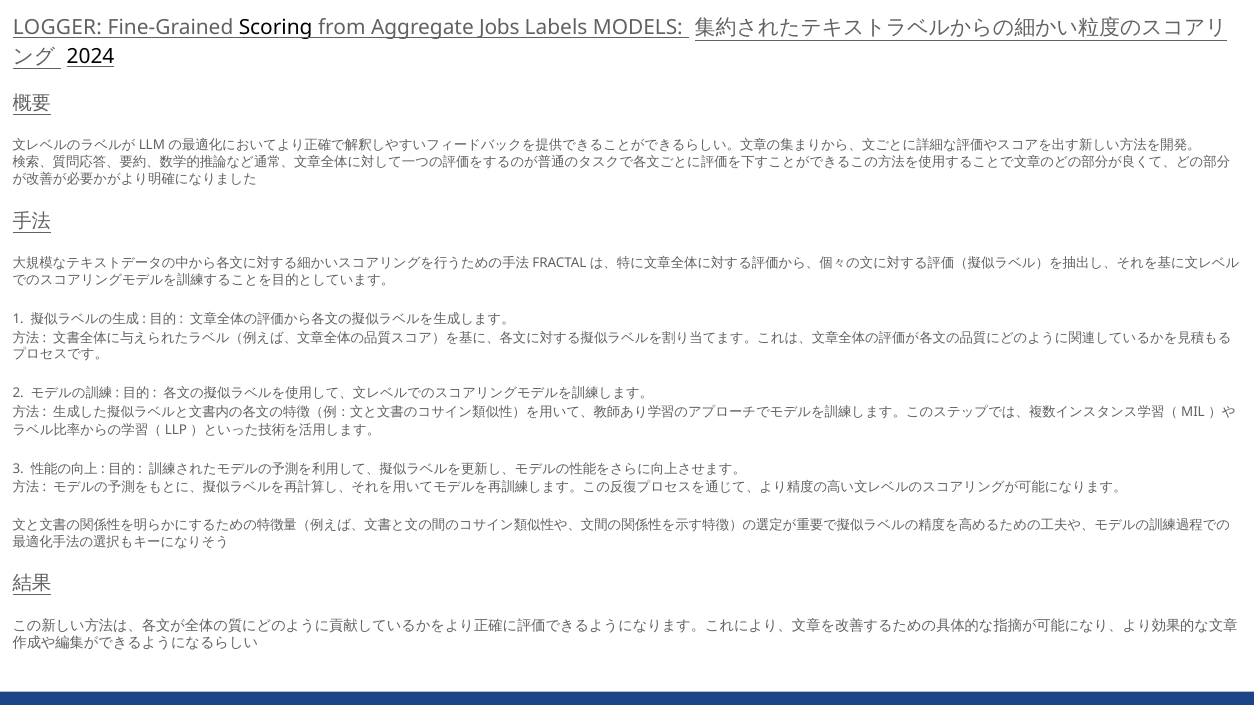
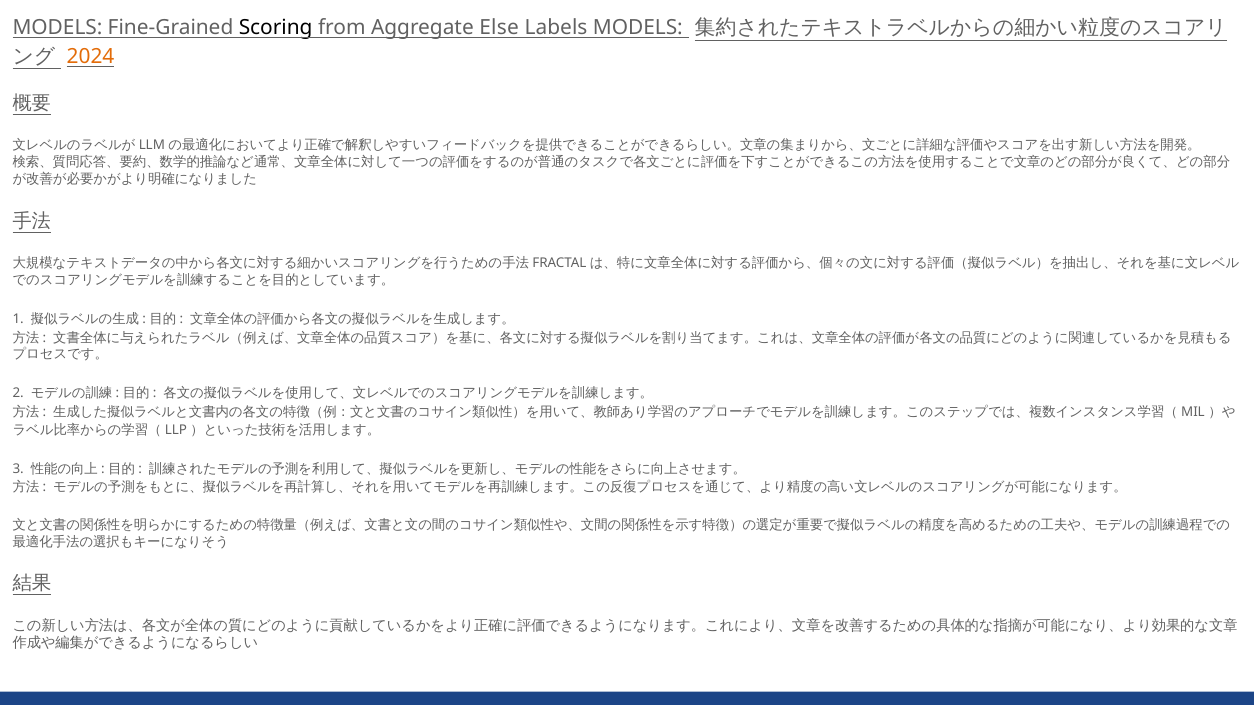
LOGGER at (57, 28): LOGGER -> MODELS
Jobs: Jobs -> Else
2024 colour: black -> orange
